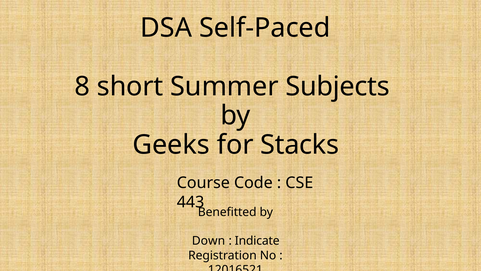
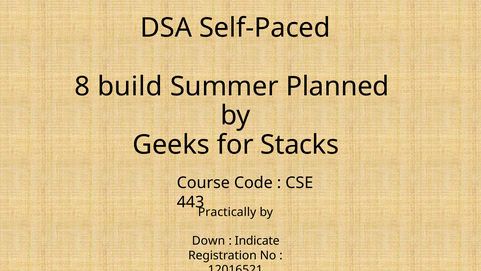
short: short -> build
Subjects: Subjects -> Planned
Benefitted: Benefitted -> Practically
